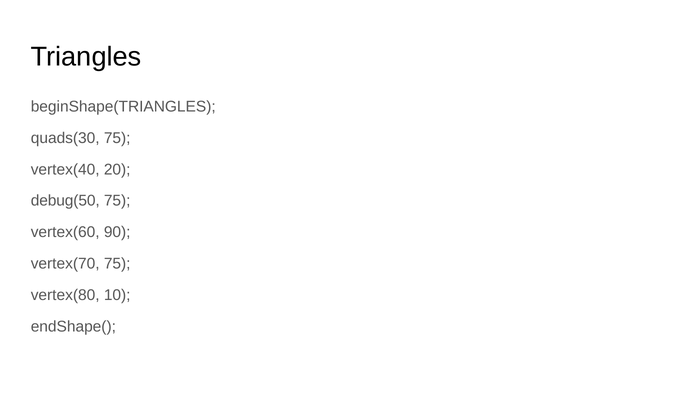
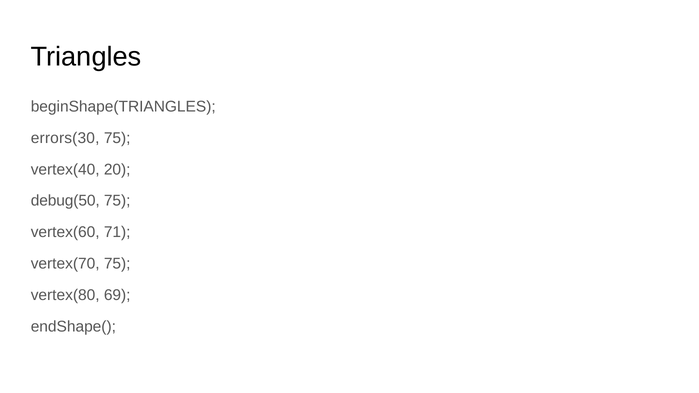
quads(30: quads(30 -> errors(30
90: 90 -> 71
10: 10 -> 69
